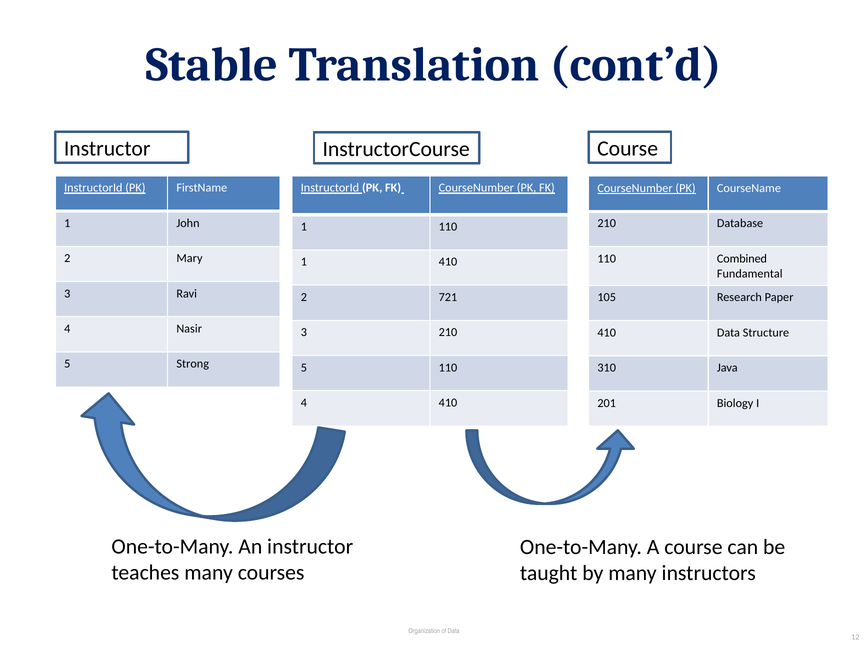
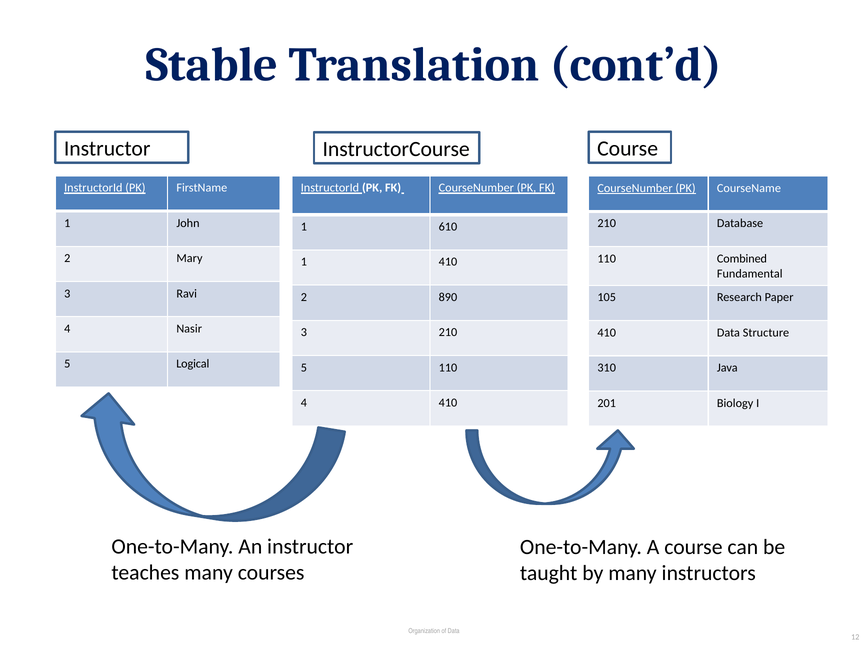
1 110: 110 -> 610
721: 721 -> 890
Strong: Strong -> Logical
